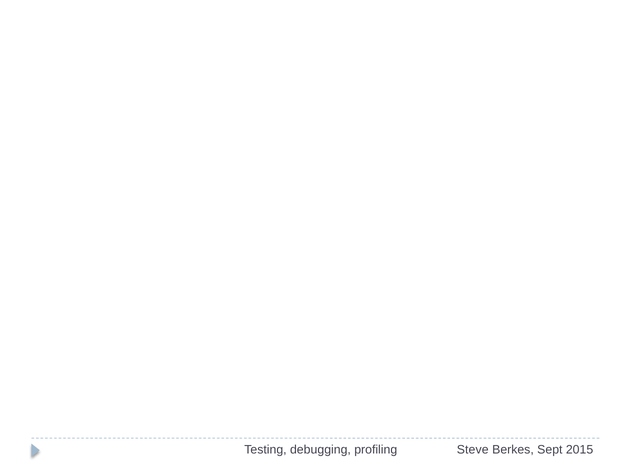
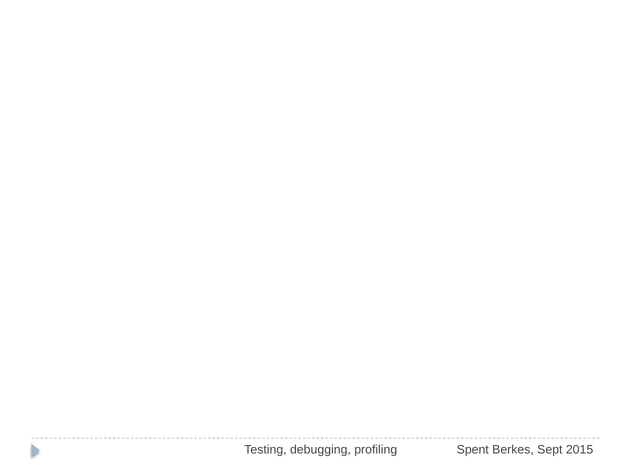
Steve: Steve -> Spent
